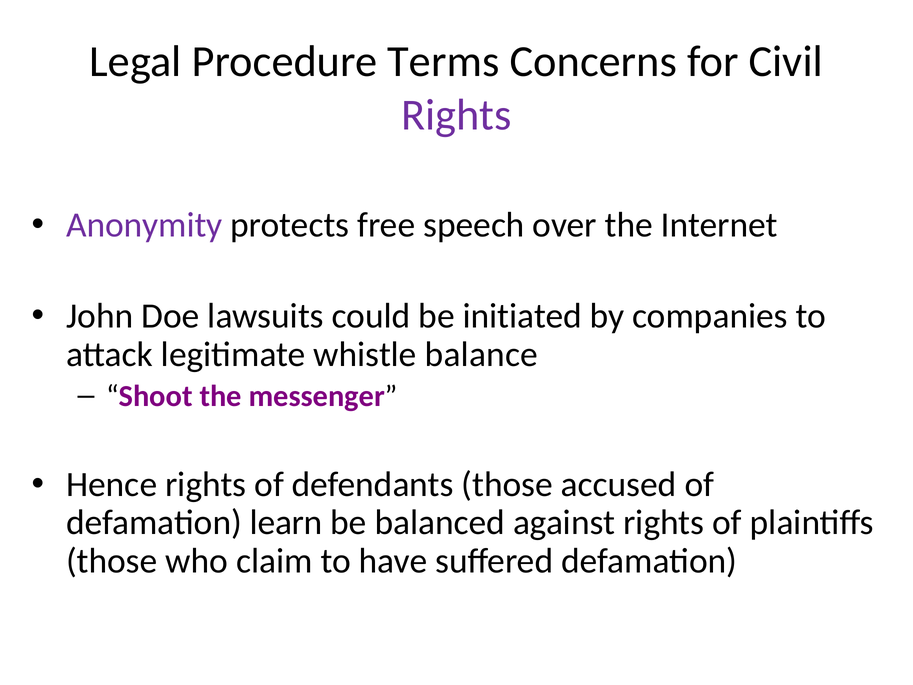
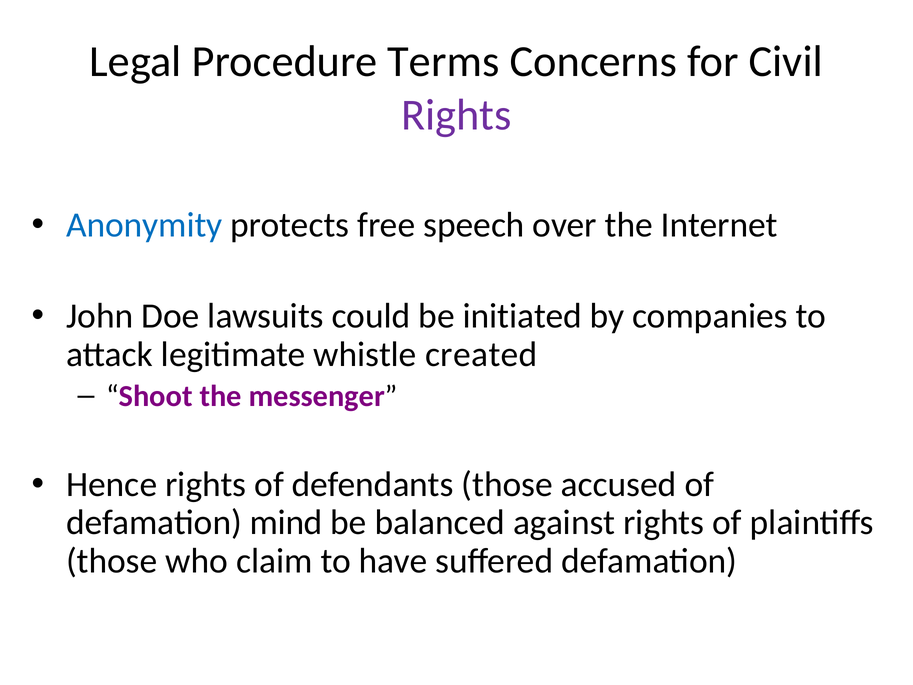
Anonymity colour: purple -> blue
balance: balance -> created
learn: learn -> mind
